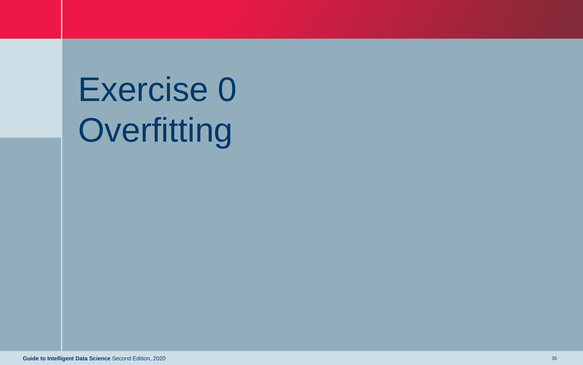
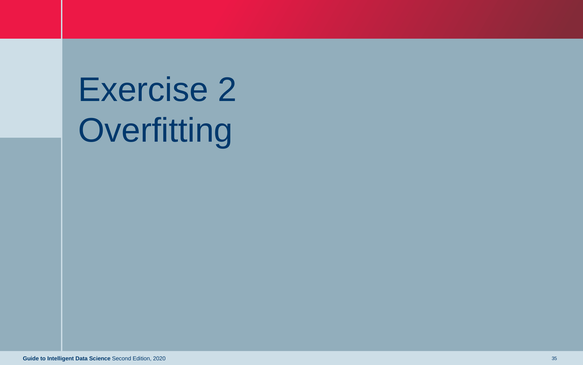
0: 0 -> 2
